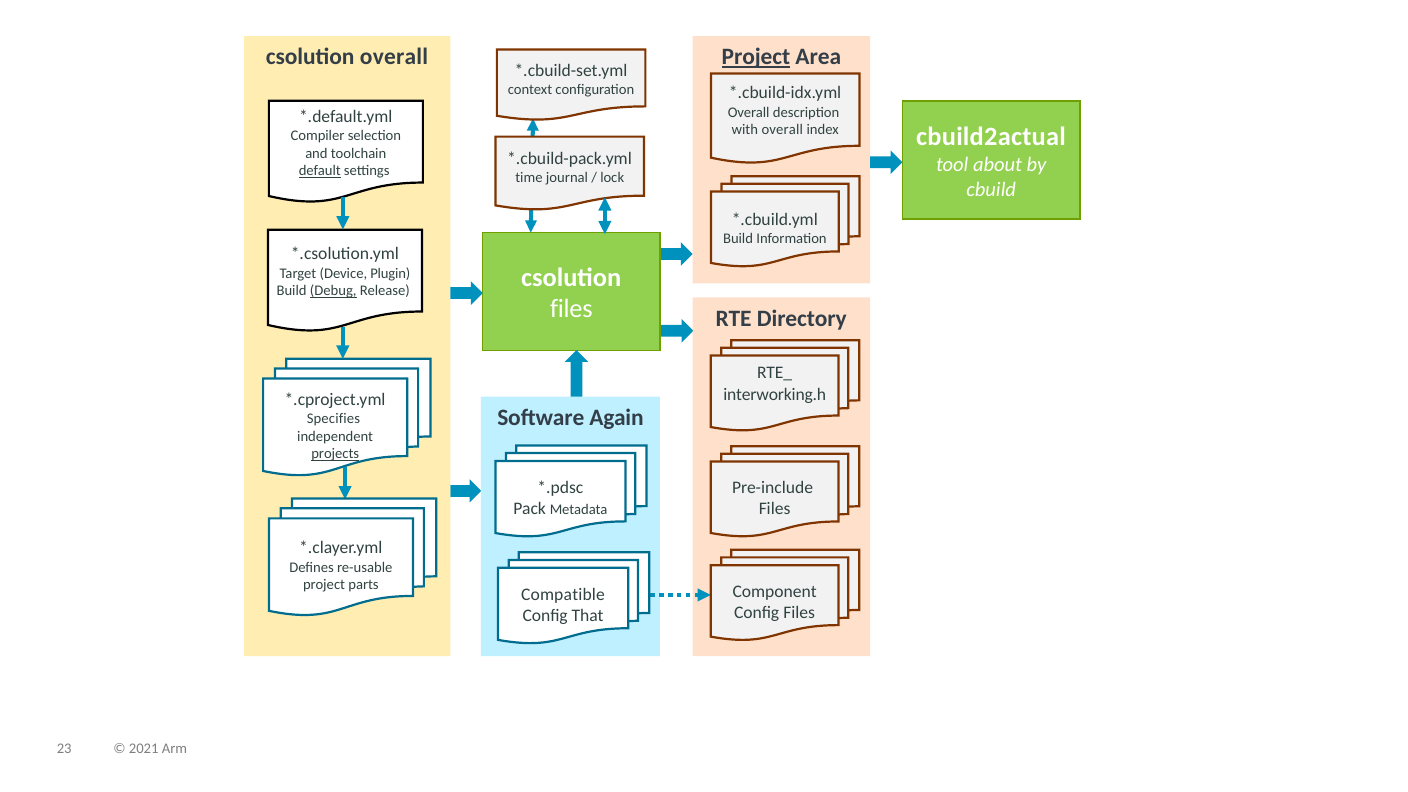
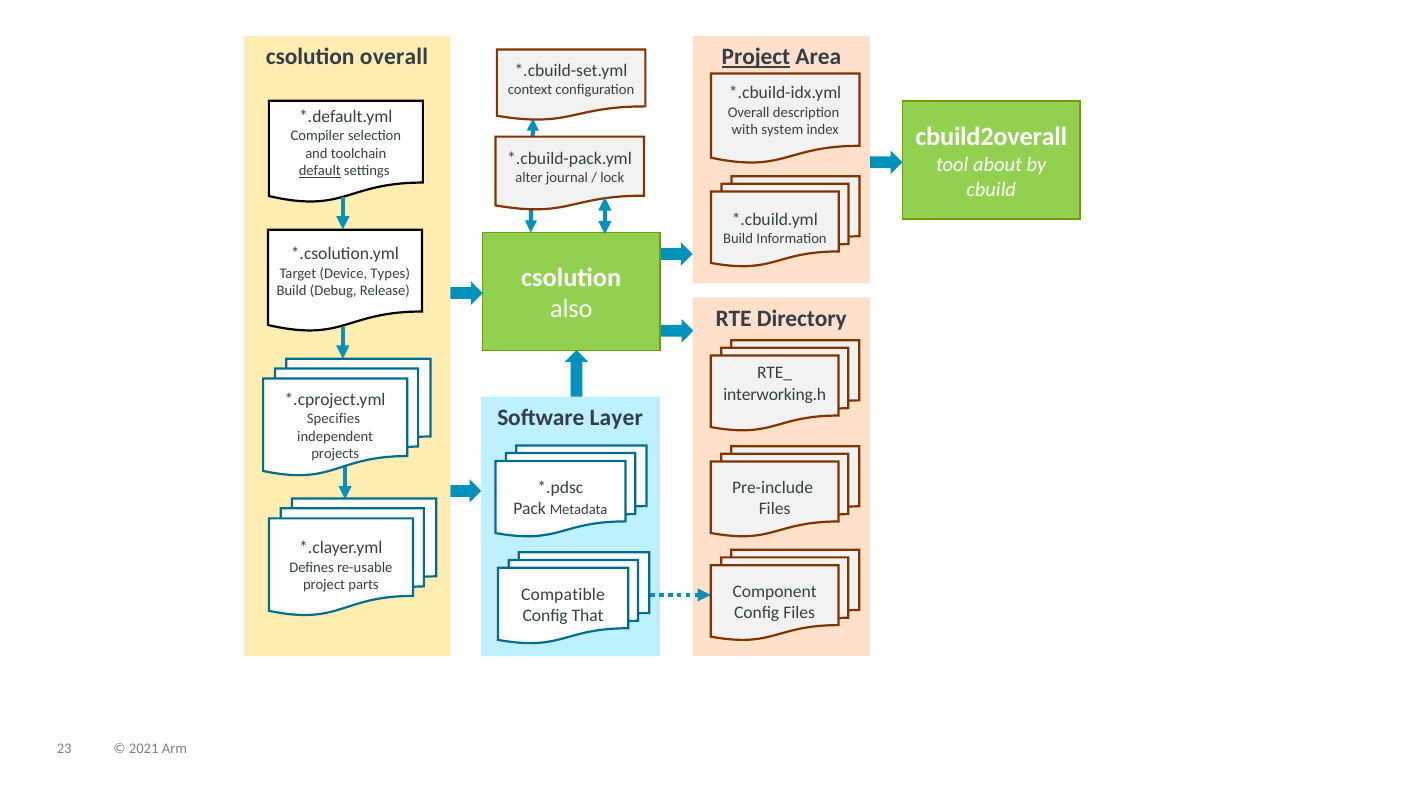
with overall: overall -> system
cbuild2actual: cbuild2actual -> cbuild2overall
time: time -> alter
Plugin: Plugin -> Types
Debug underline: present -> none
files at (571, 309): files -> also
Again: Again -> Layer
projects underline: present -> none
